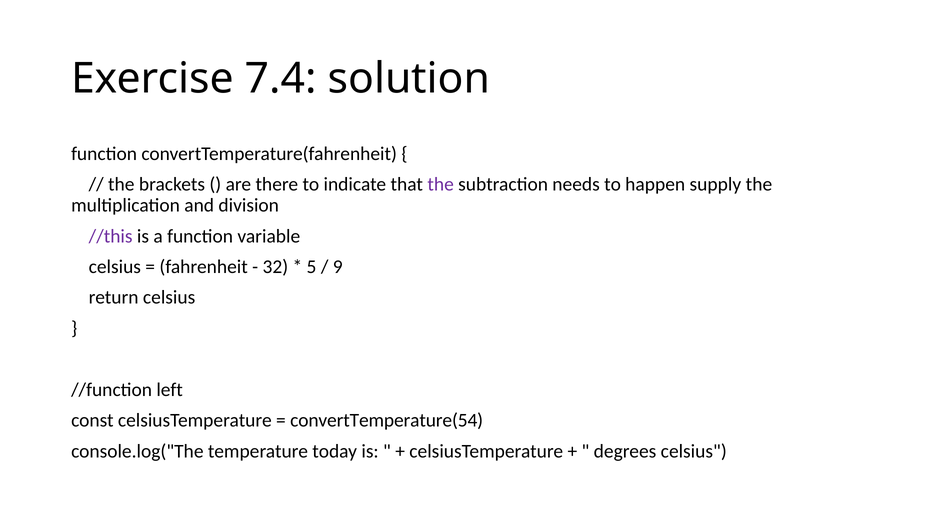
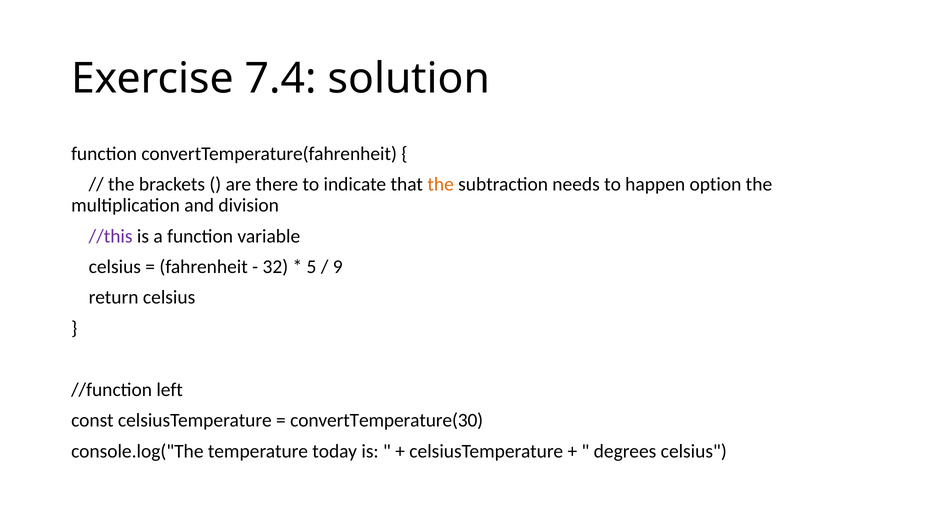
the at (441, 184) colour: purple -> orange
supply: supply -> option
convertTemperature(54: convertTemperature(54 -> convertTemperature(30
